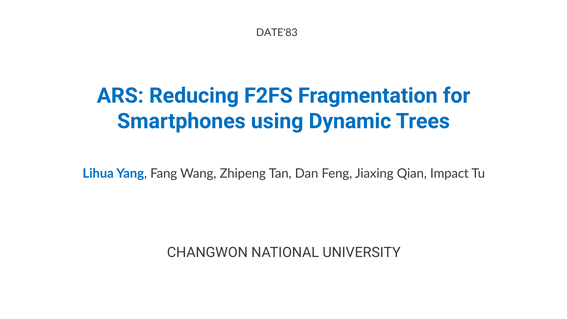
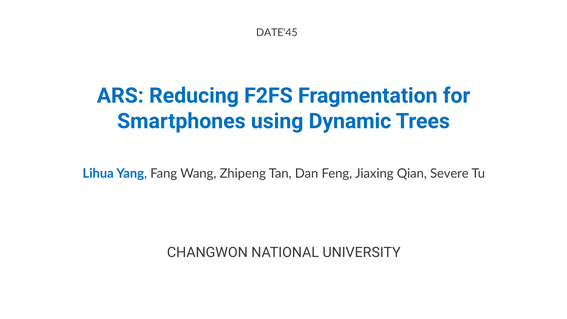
DATE'83: DATE'83 -> DATE'45
Impact: Impact -> Severe
